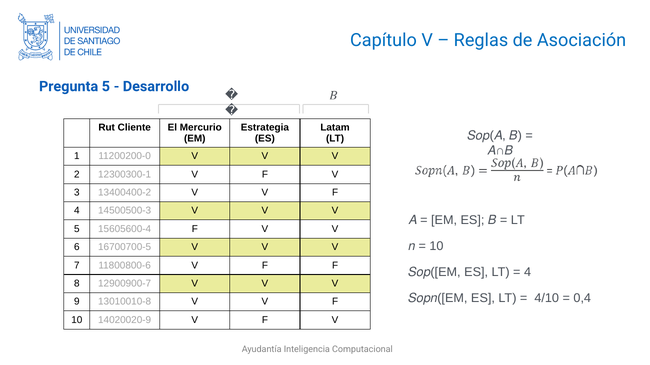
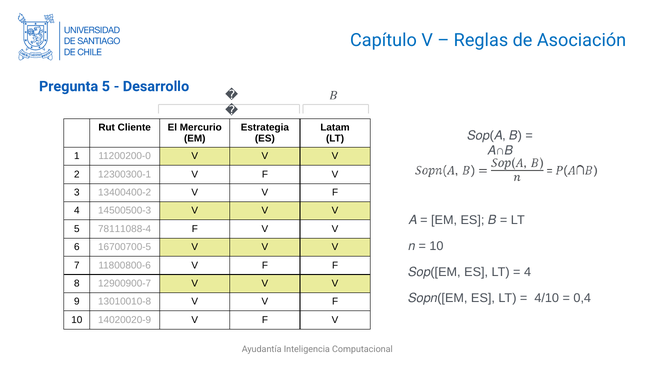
15605600-4: 15605600-4 -> 78111088-4
